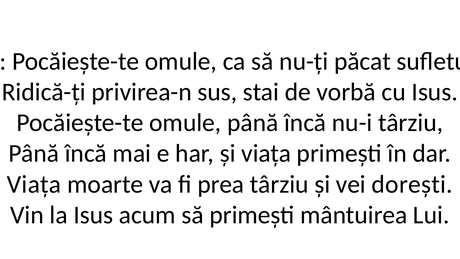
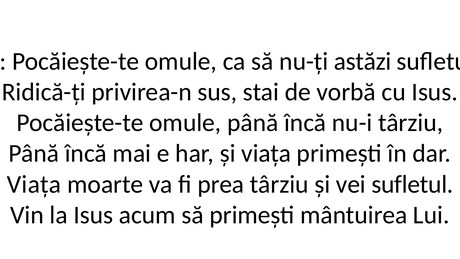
păcat: păcat -> astăzi
vei dorești: dorești -> sufletul
